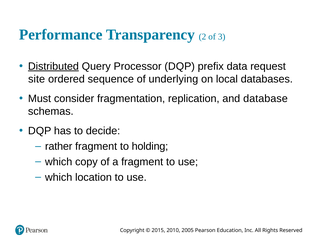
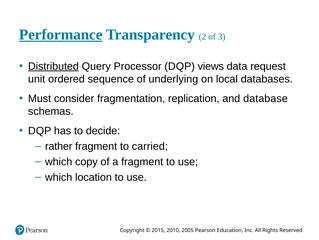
Performance underline: none -> present
prefix: prefix -> views
site: site -> unit
holding: holding -> carried
